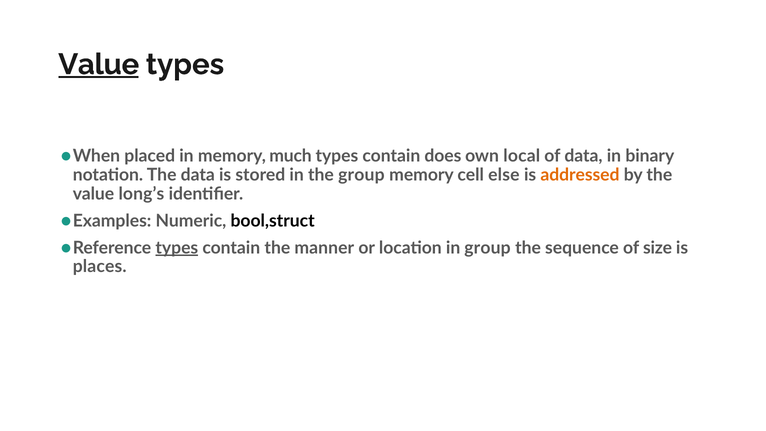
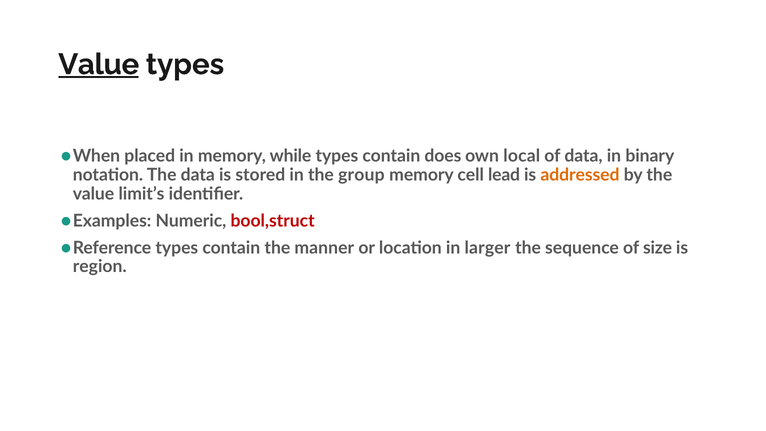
much: much -> while
else: else -> lead
long’s: long’s -> limit’s
bool,struct colour: black -> red
types at (177, 248) underline: present -> none
in group: group -> larger
places: places -> region
